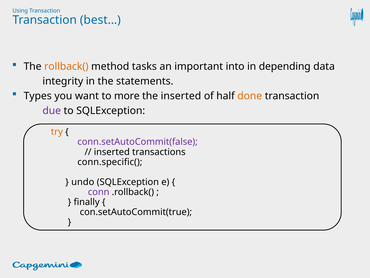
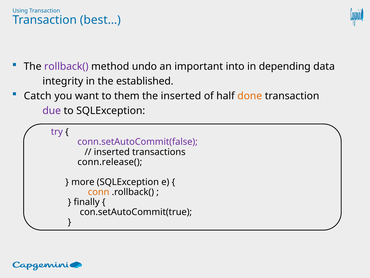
rollback( colour: orange -> purple
tasks: tasks -> undo
statements: statements -> established
Types: Types -> Catch
more: more -> them
try colour: orange -> purple
conn.specific(: conn.specific( -> conn.release(
undo: undo -> more
conn colour: purple -> orange
